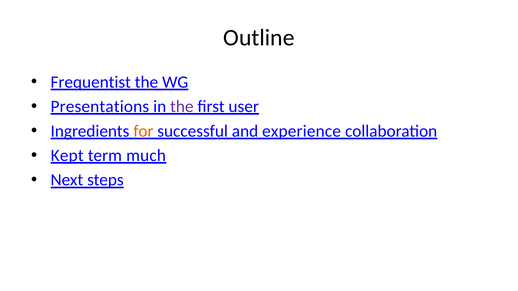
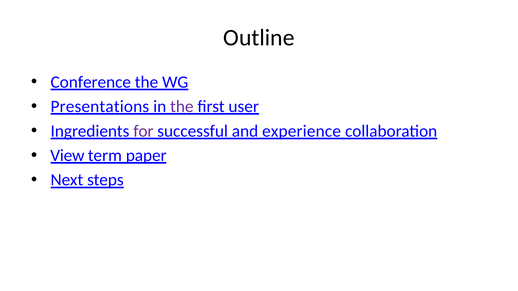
Frequentist: Frequentist -> Conference
for colour: orange -> purple
Kept: Kept -> View
much: much -> paper
